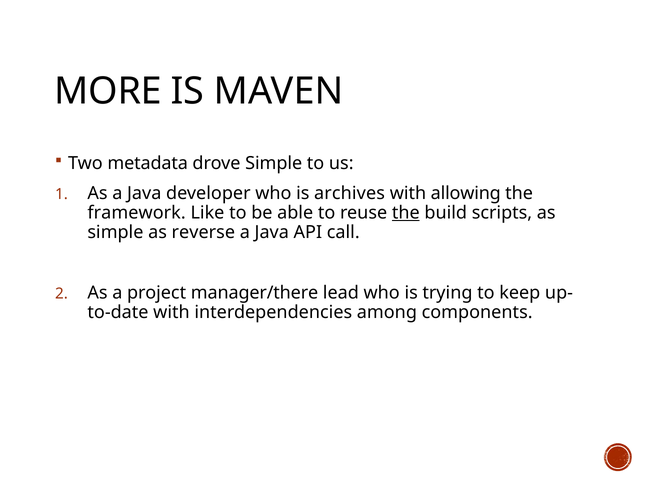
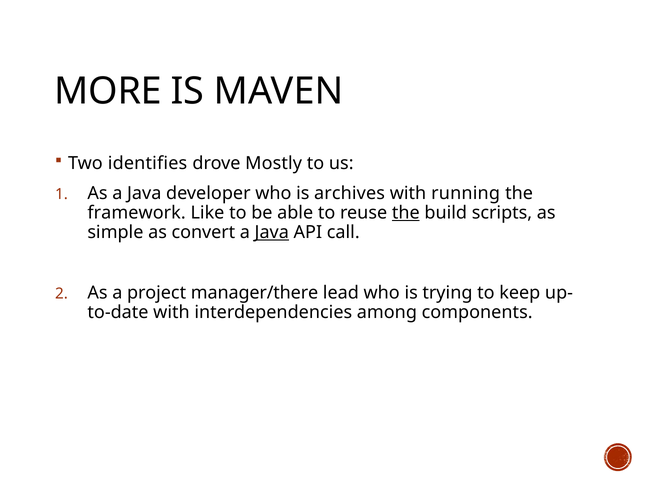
metadata: metadata -> identifies
drove Simple: Simple -> Mostly
allowing: allowing -> running
reverse: reverse -> convert
Java at (272, 232) underline: none -> present
